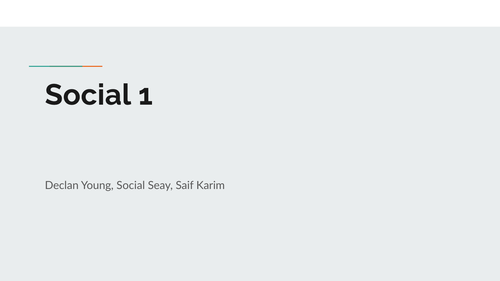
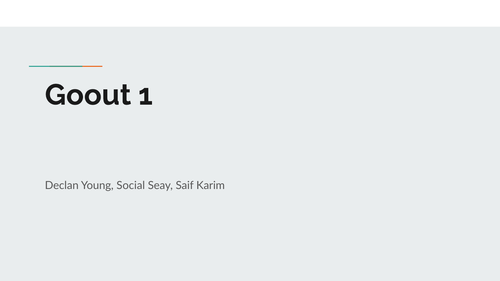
Social at (88, 95): Social -> Goout
